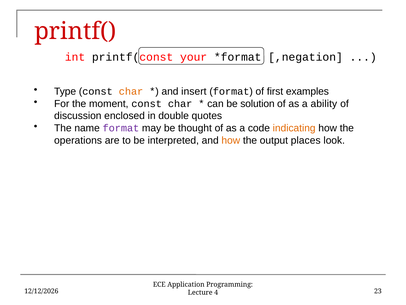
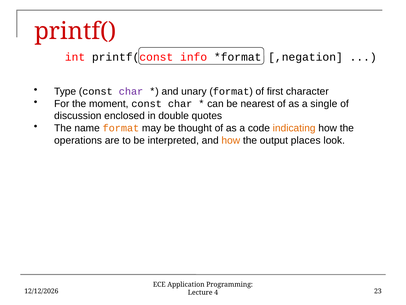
your: your -> info
char at (131, 91) colour: orange -> purple
insert: insert -> unary
examples: examples -> character
solution: solution -> nearest
ability: ability -> single
format at (121, 128) colour: purple -> orange
